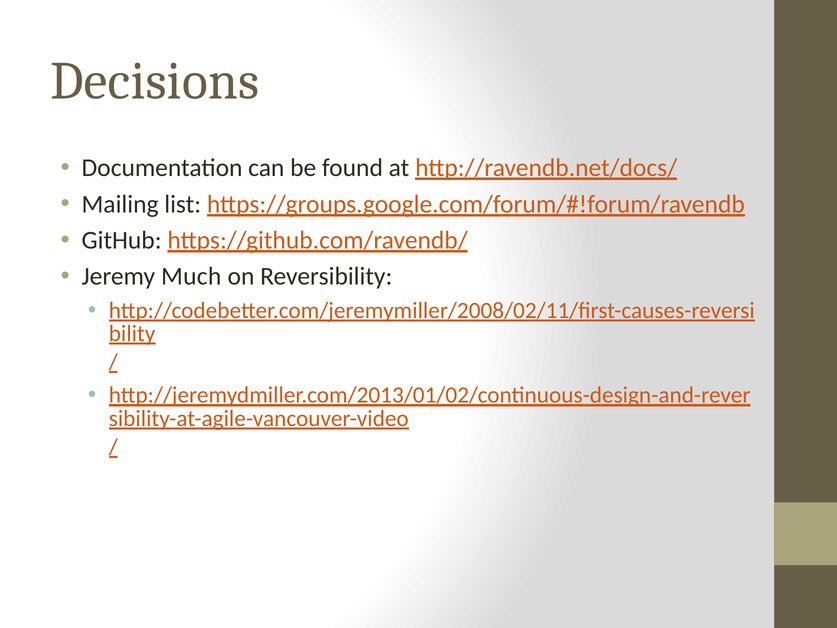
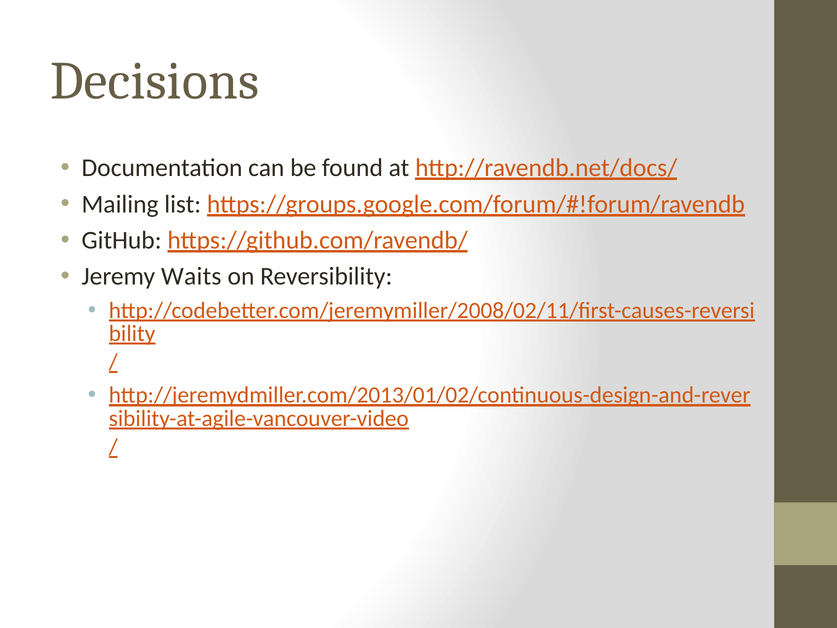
Much: Much -> Waits
